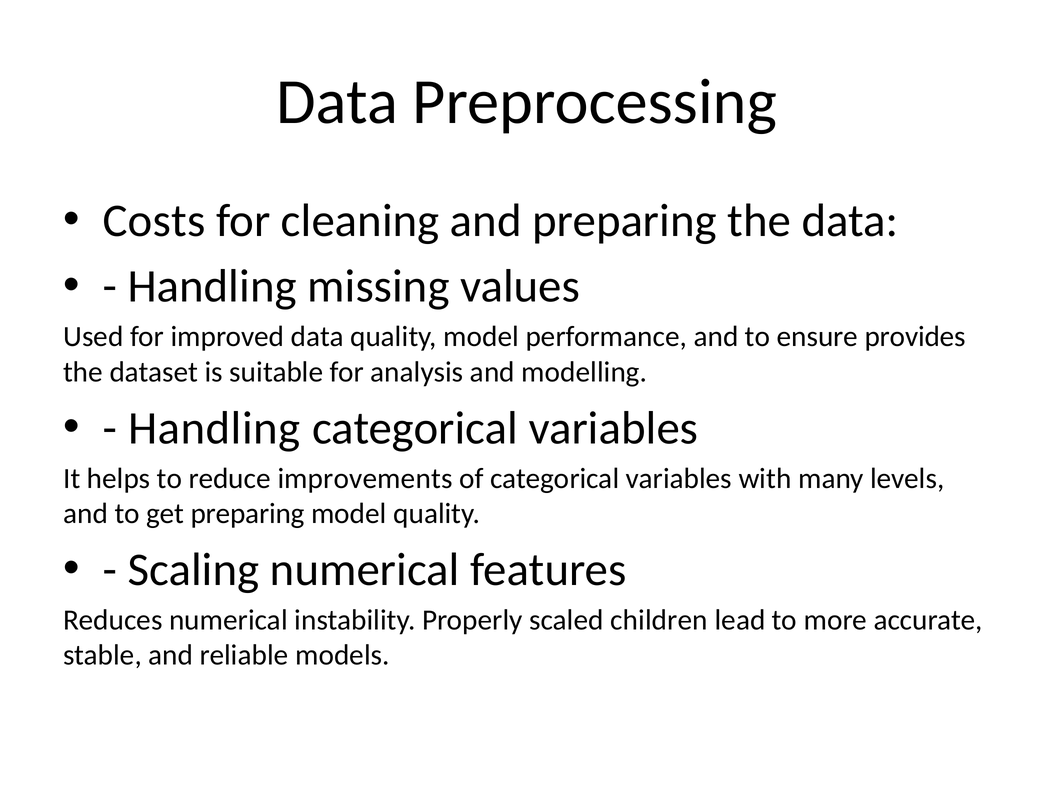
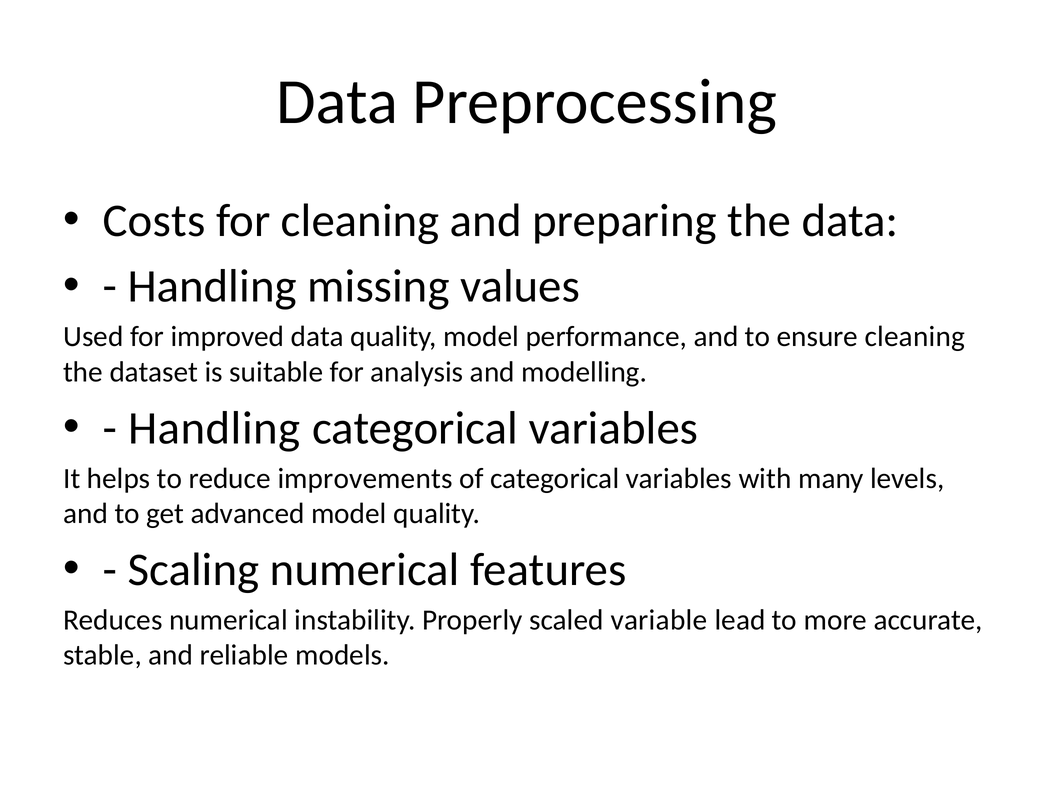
ensure provides: provides -> cleaning
get preparing: preparing -> advanced
children: children -> variable
